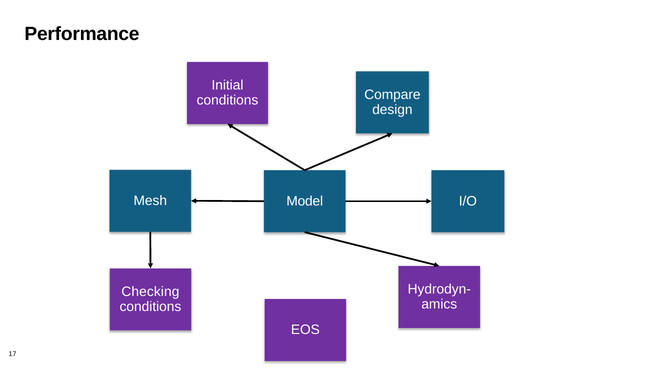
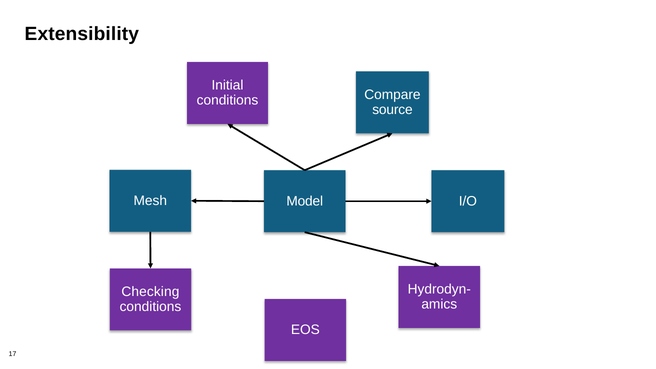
Performance: Performance -> Extensibility
design: design -> source
